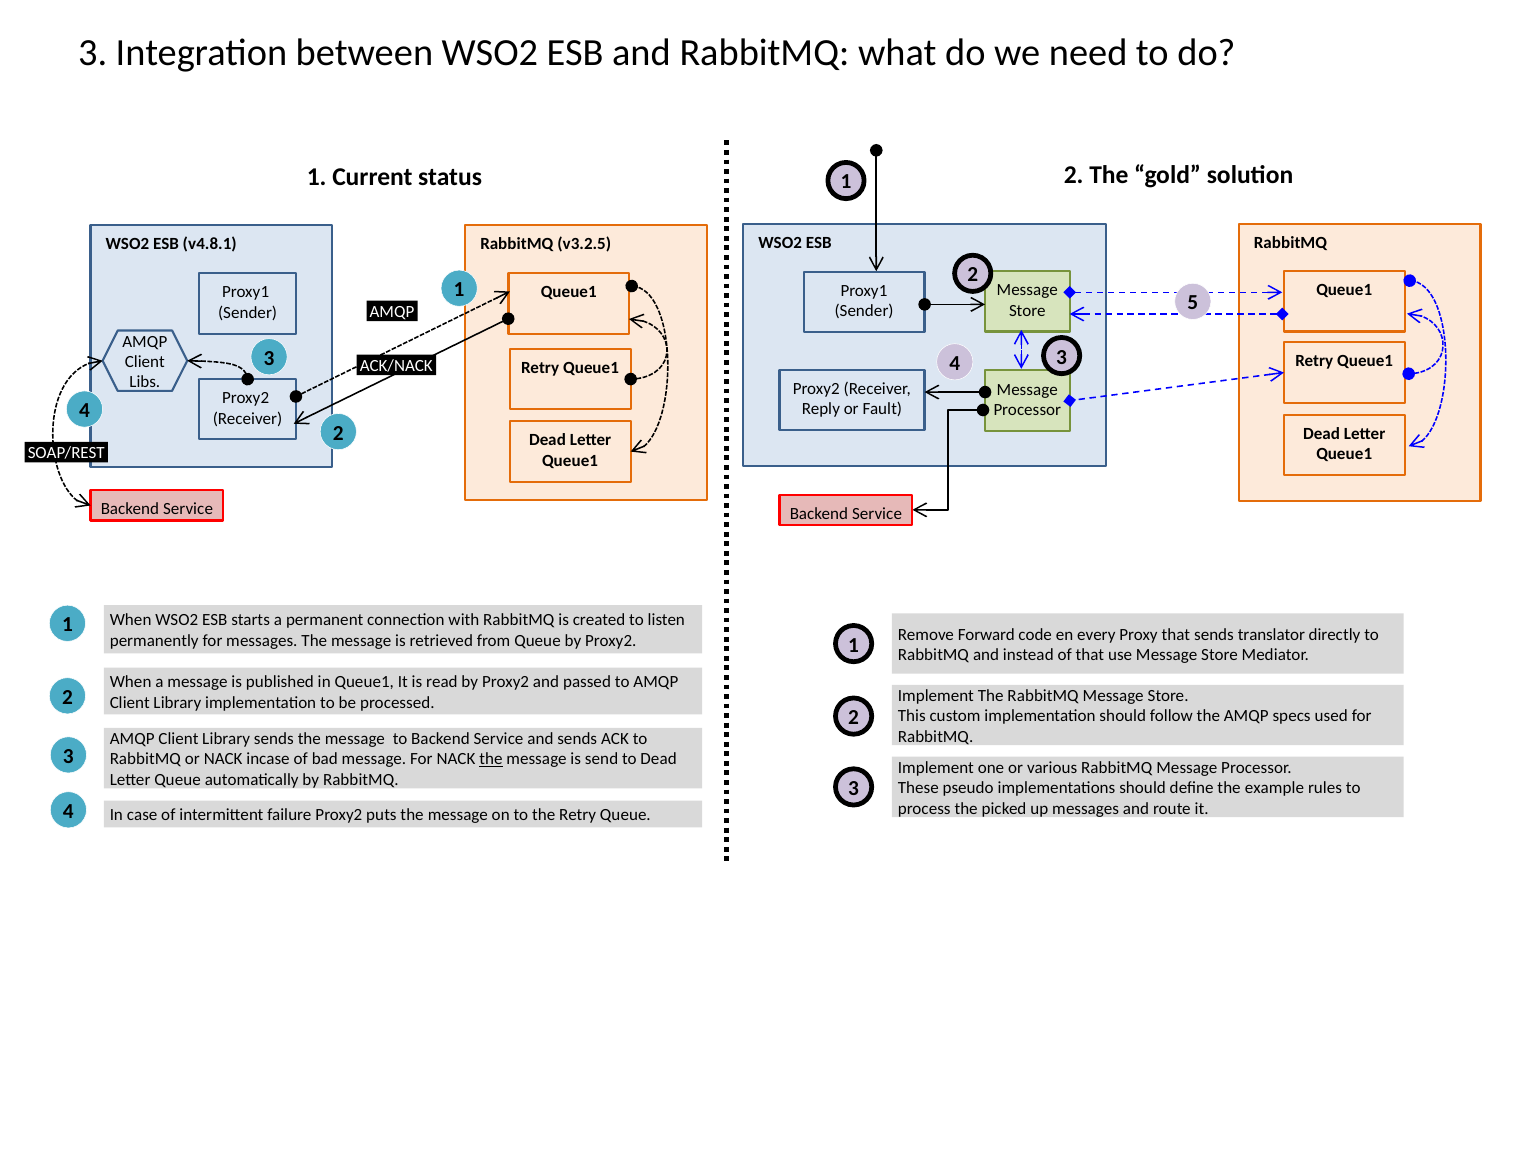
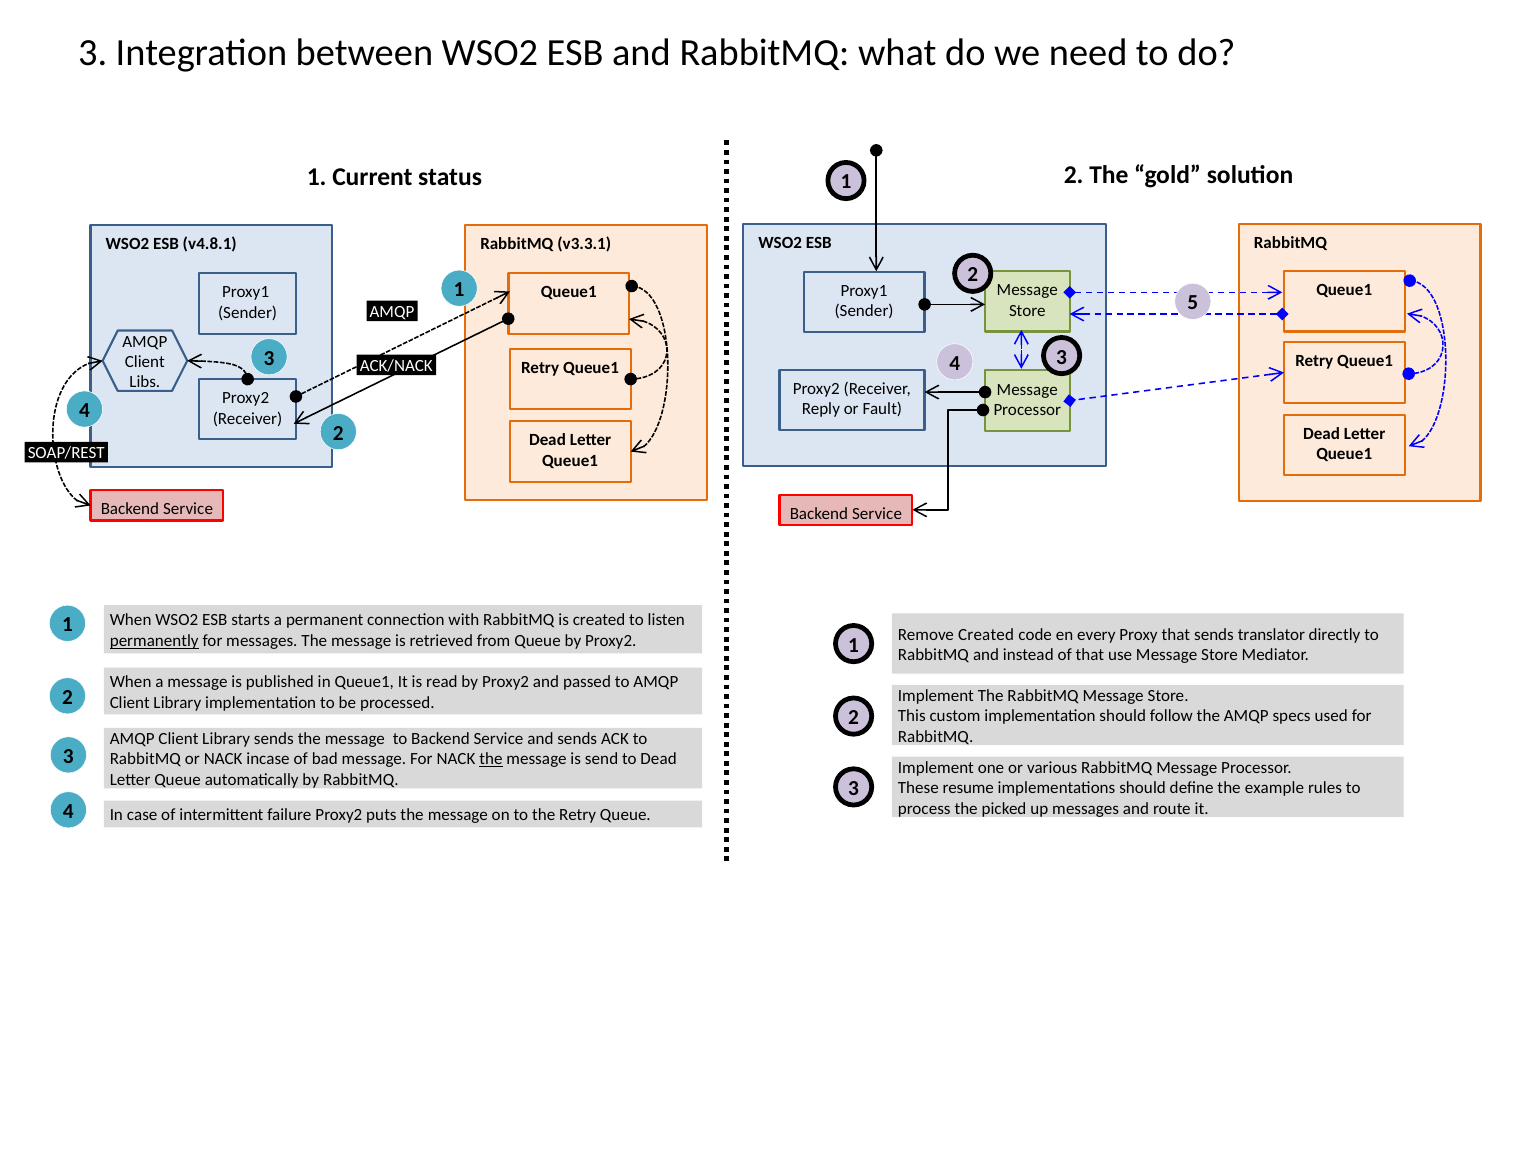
v3.2.5: v3.2.5 -> v3.3.1
Remove Forward: Forward -> Created
permanently underline: none -> present
pseudo: pseudo -> resume
